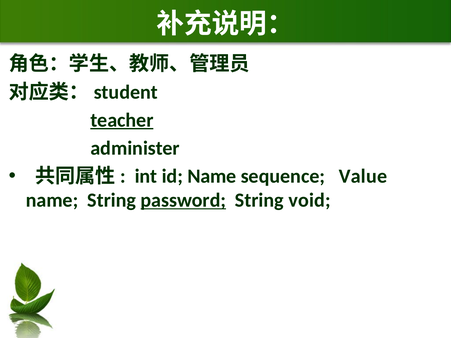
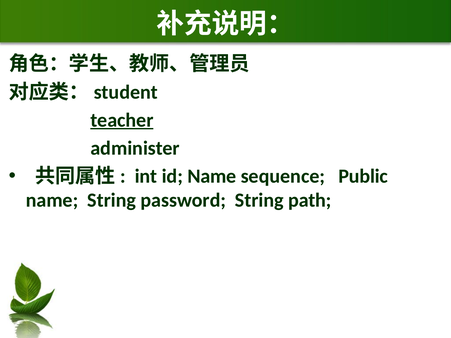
Value: Value -> Public
password underline: present -> none
void: void -> path
